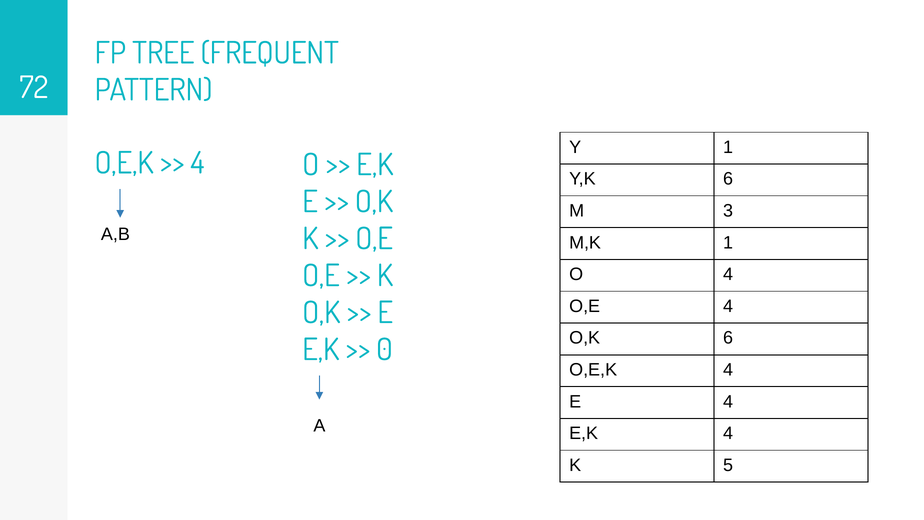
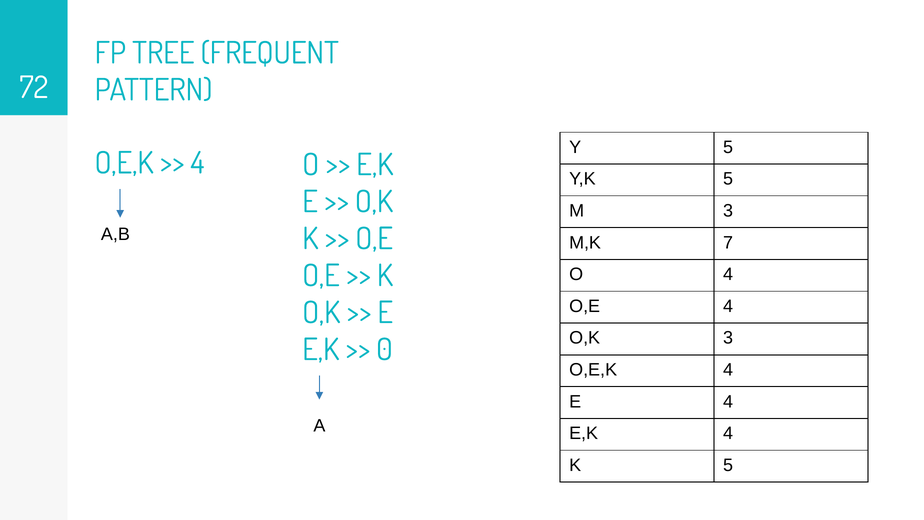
Y 1: 1 -> 5
Y,K 6: 6 -> 5
M,K 1: 1 -> 7
O,K 6: 6 -> 3
